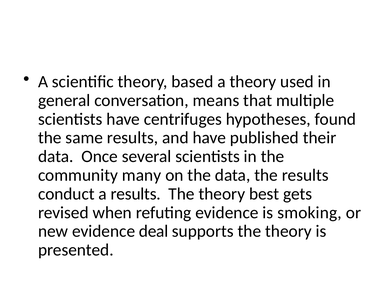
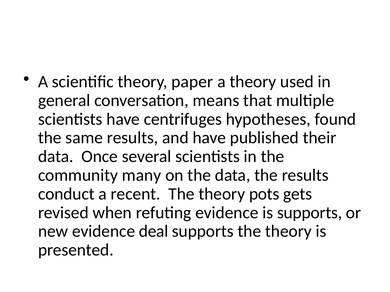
based: based -> paper
a results: results -> recent
best: best -> pots
is smoking: smoking -> supports
